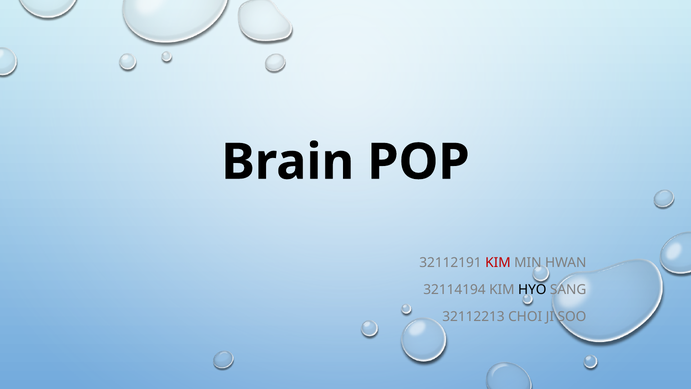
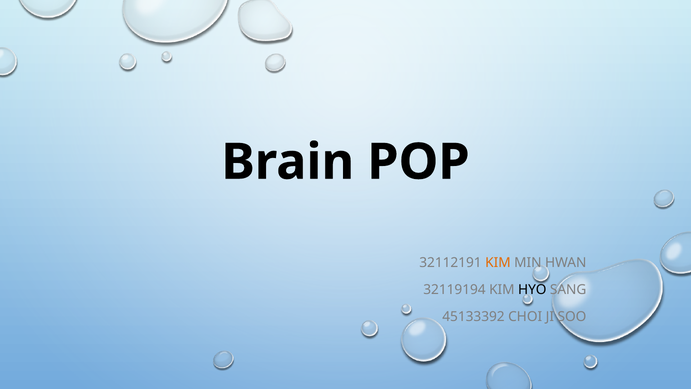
KIM at (498, 262) colour: red -> orange
32114194: 32114194 -> 32119194
32112213: 32112213 -> 45133392
